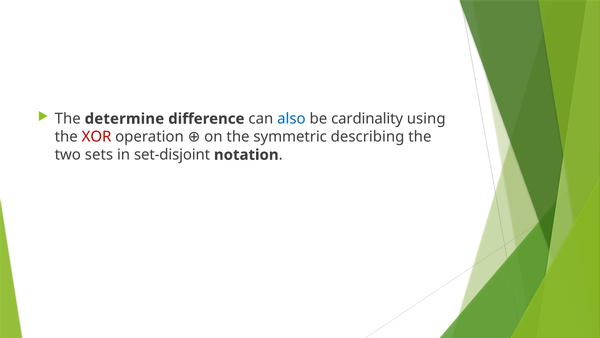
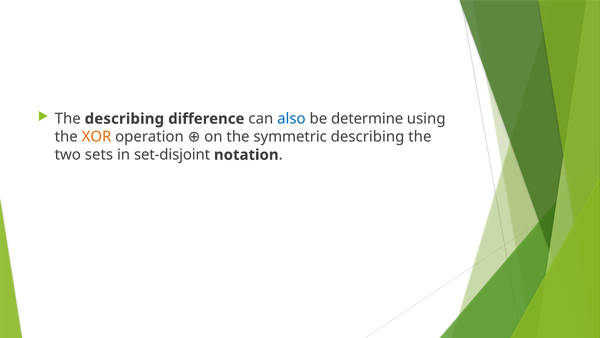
The determine: determine -> describing
cardinality: cardinality -> determine
XOR colour: red -> orange
